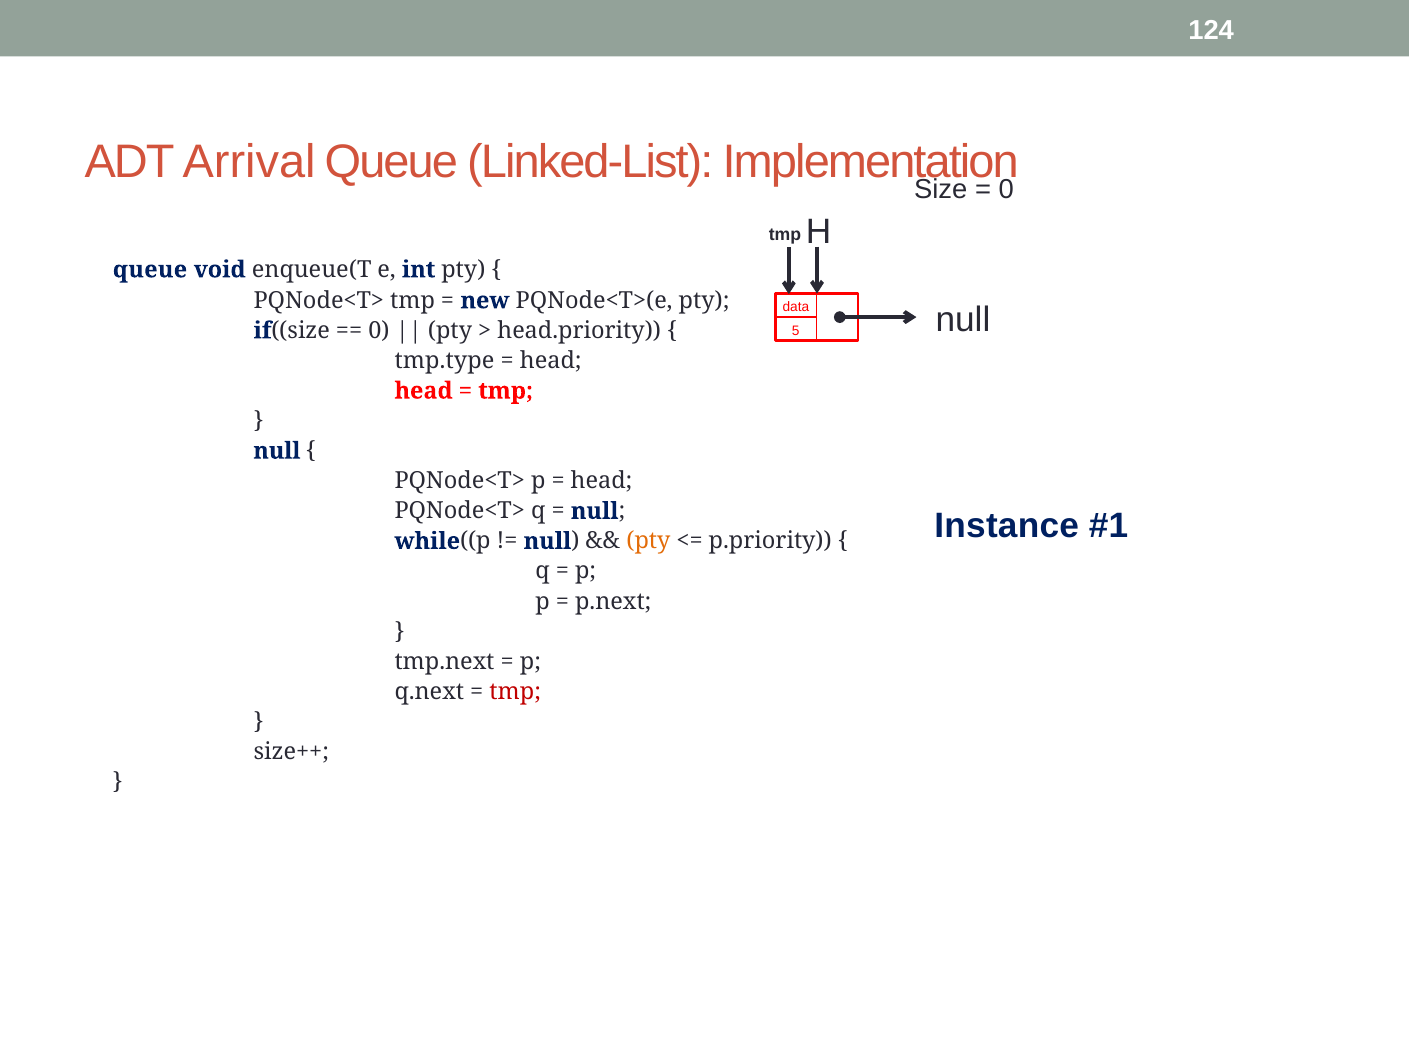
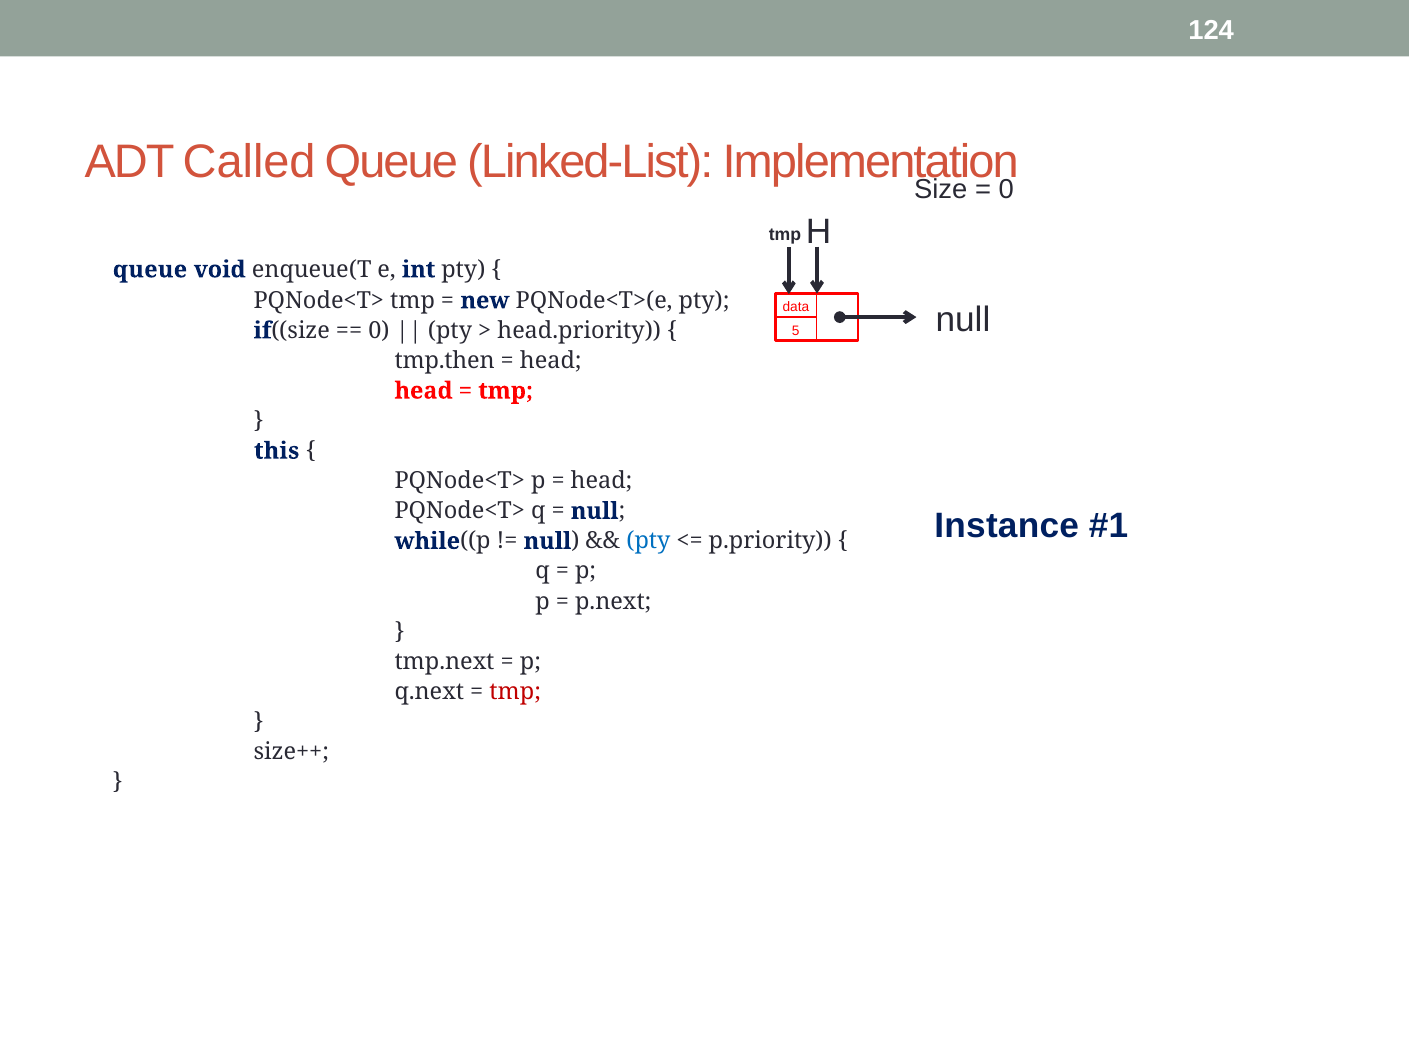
Arrival: Arrival -> Called
tmp.type: tmp.type -> tmp.then
null at (277, 451): null -> this
pty at (648, 541) colour: orange -> blue
